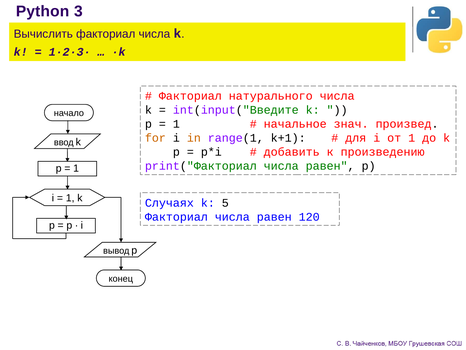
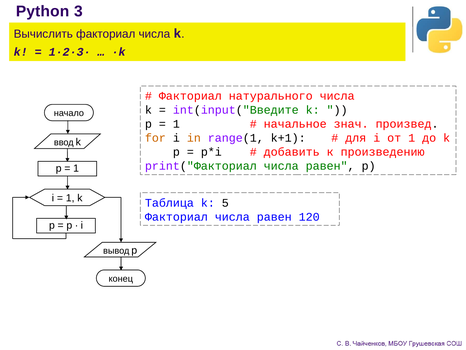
Случаях: Случаях -> Таблица
